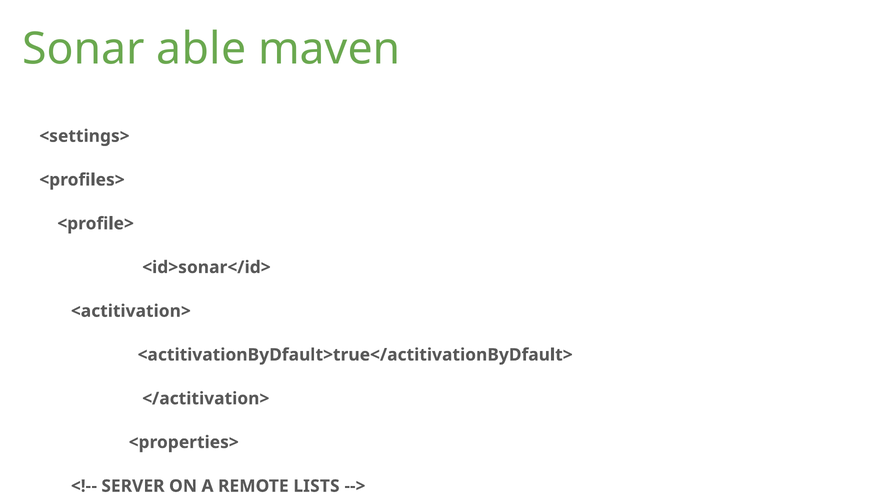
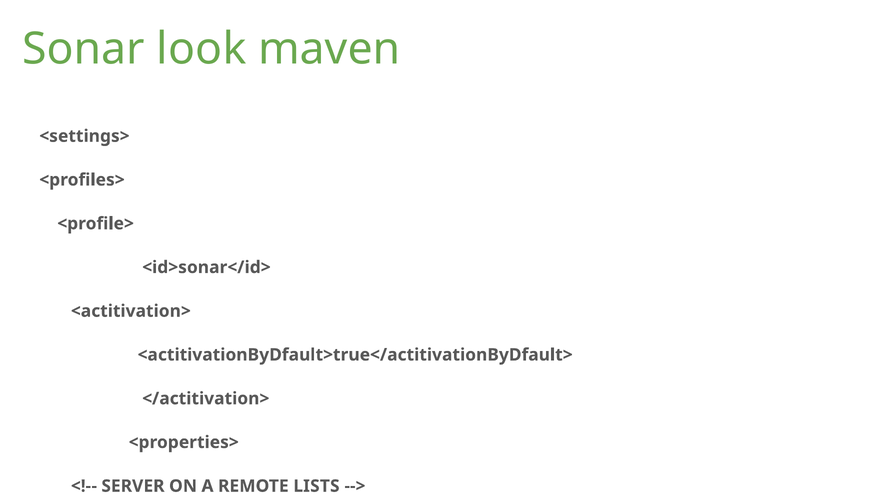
able: able -> look
